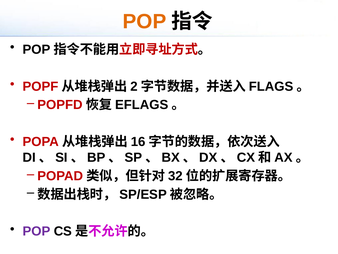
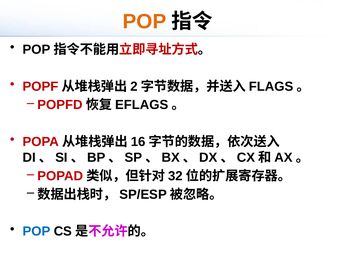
POP at (37, 231) colour: purple -> blue
